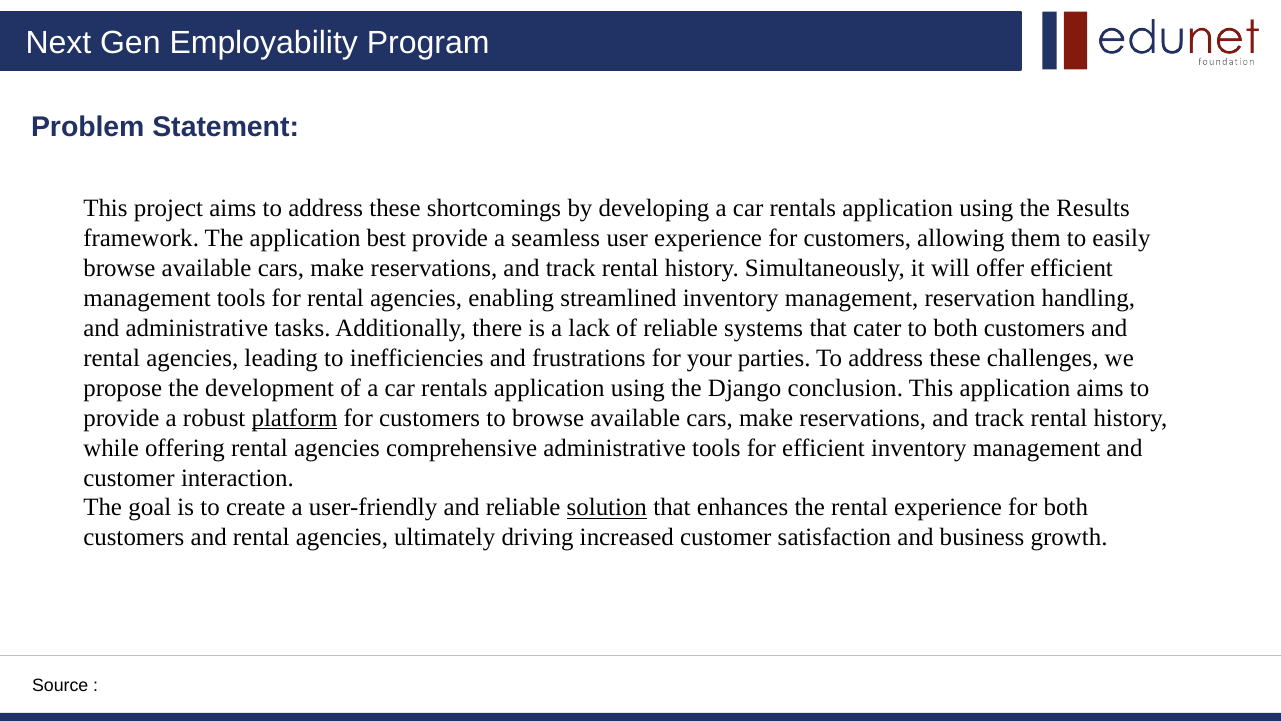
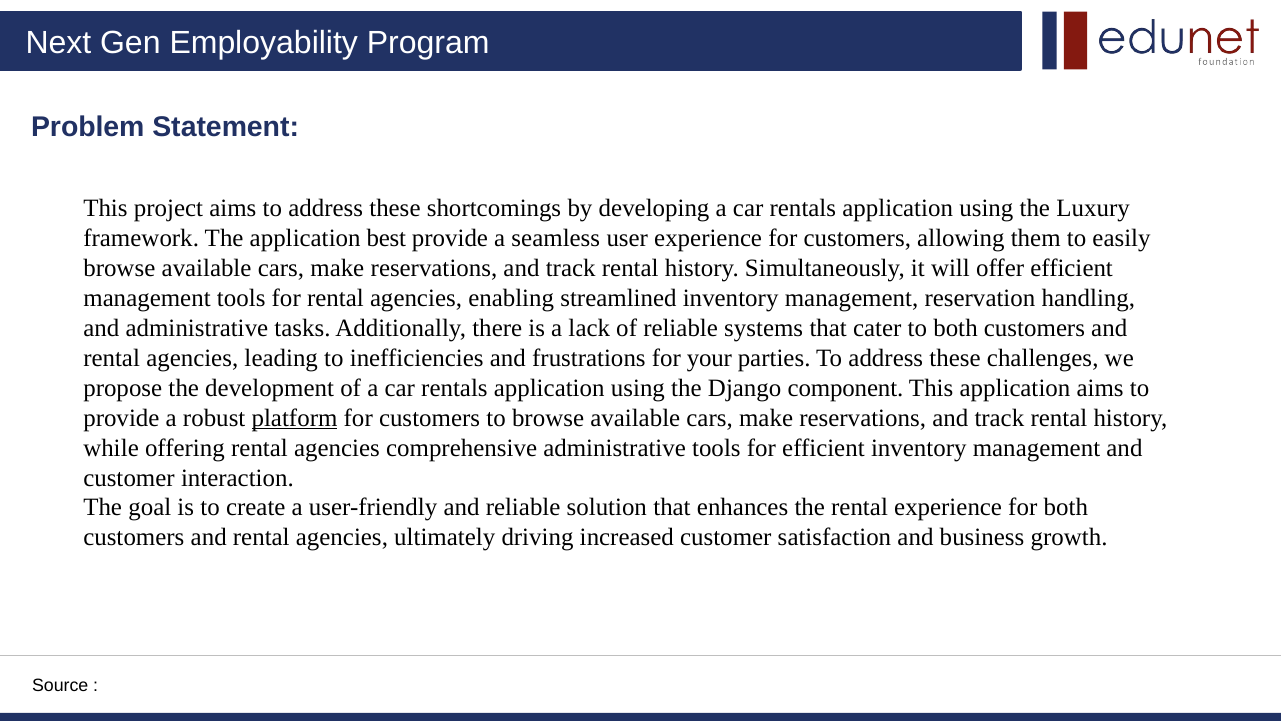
Results: Results -> Luxury
conclusion: conclusion -> component
solution underline: present -> none
